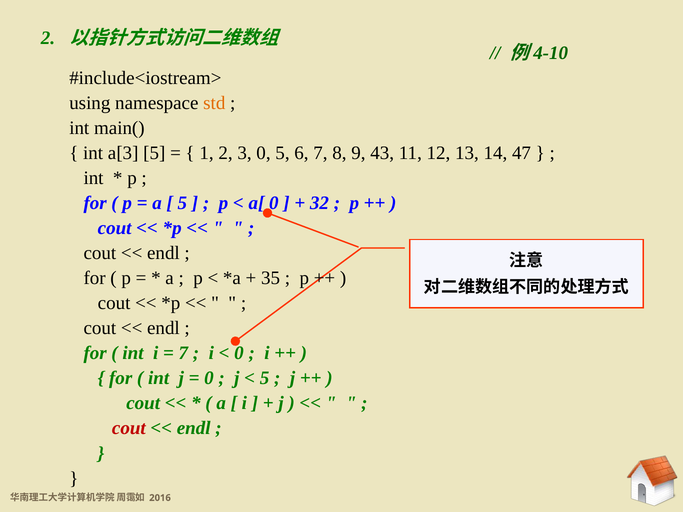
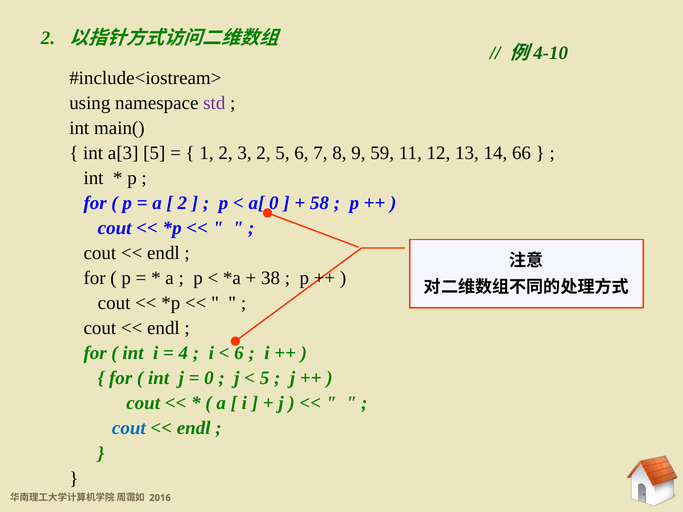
std colour: orange -> purple
3 0: 0 -> 2
43: 43 -> 59
47: 47 -> 66
5 at (182, 203): 5 -> 2
32: 32 -> 58
35: 35 -> 38
7 at (183, 353): 7 -> 4
0 at (239, 353): 0 -> 6
cout at (129, 428) colour: red -> blue
